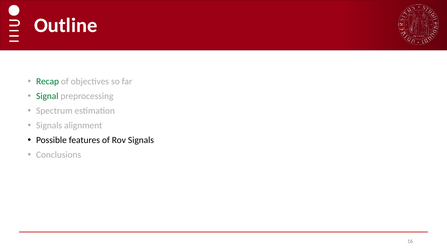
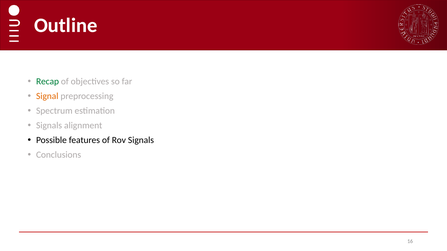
Signal colour: green -> orange
